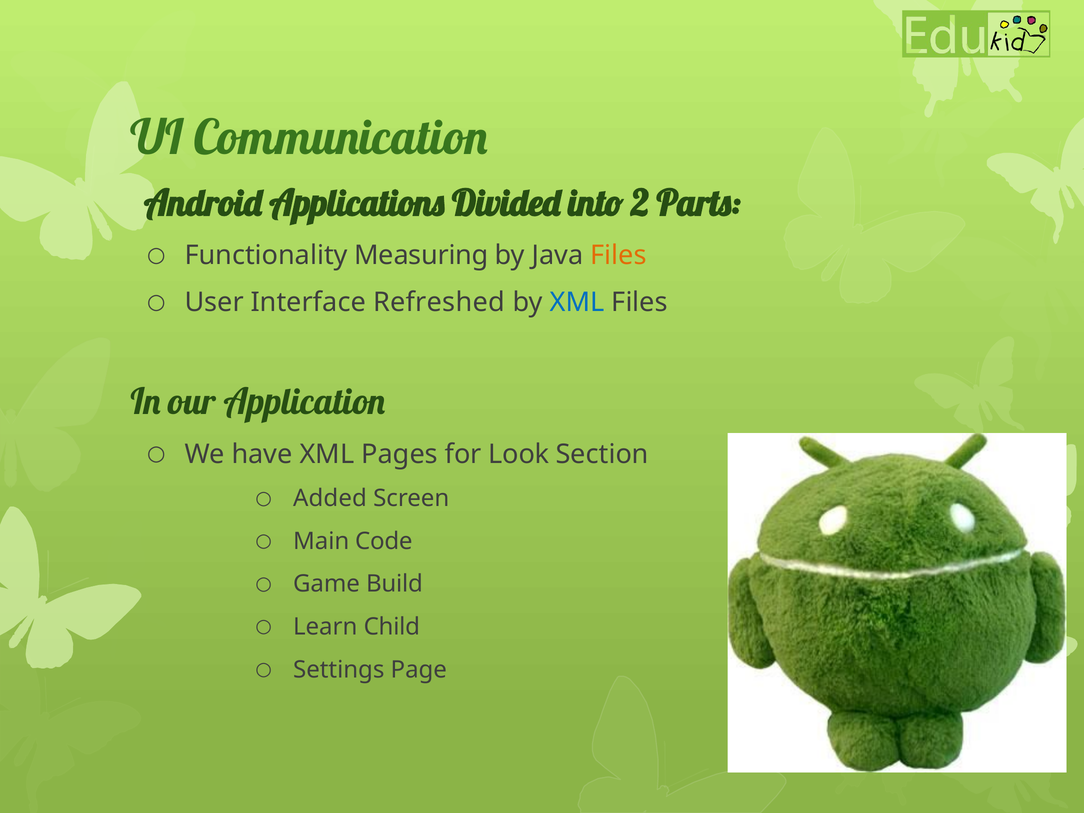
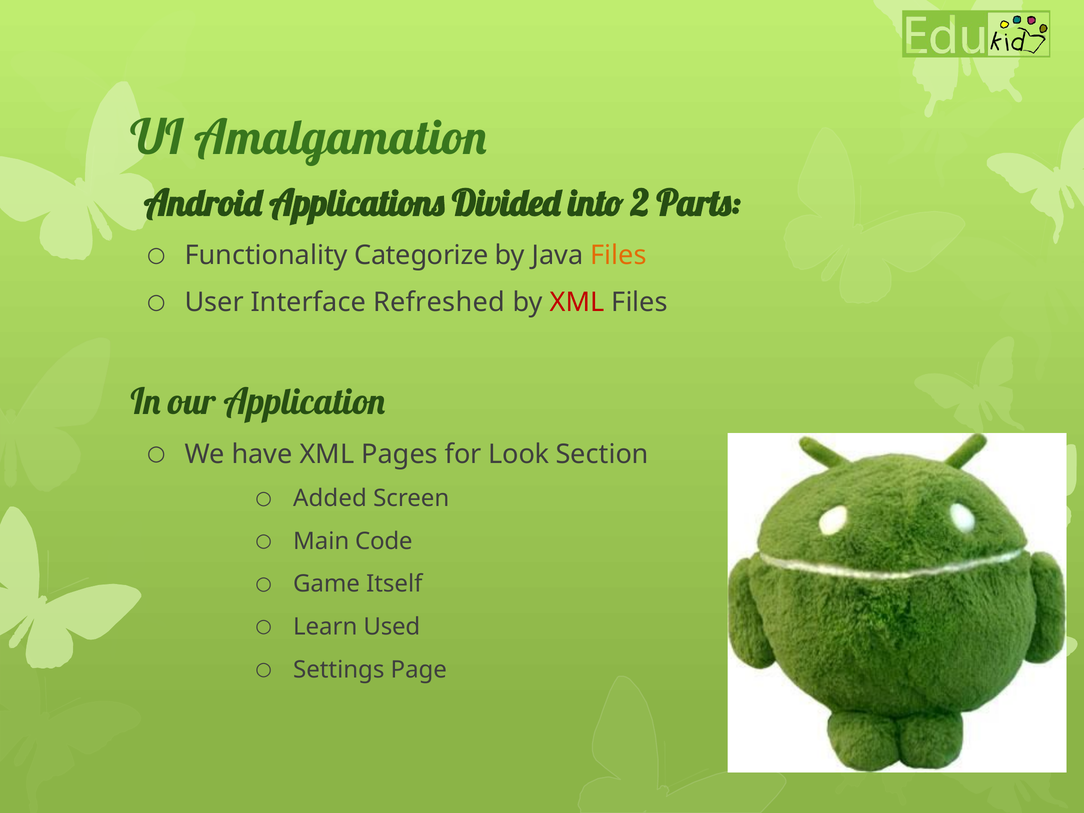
Communication: Communication -> Amalgamation
Measuring: Measuring -> Categorize
XML at (577, 302) colour: blue -> red
Build: Build -> Itself
Child: Child -> Used
